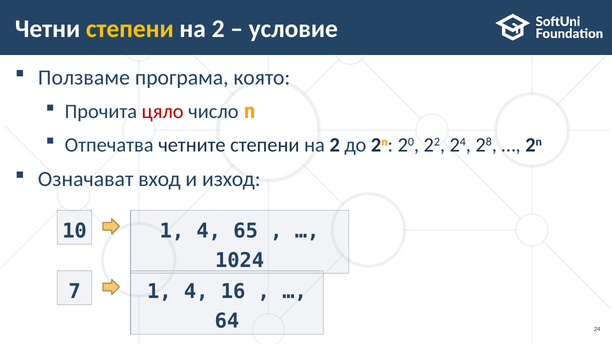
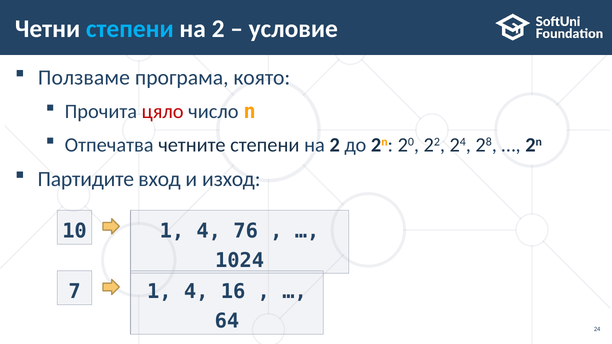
степени at (130, 29) colour: yellow -> light blue
Означават: Означават -> Партидите
65: 65 -> 76
